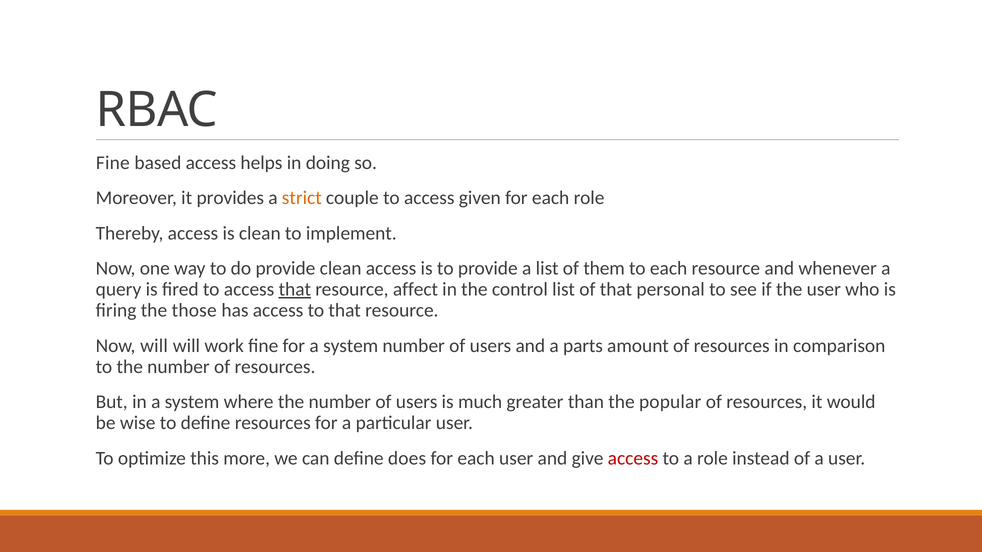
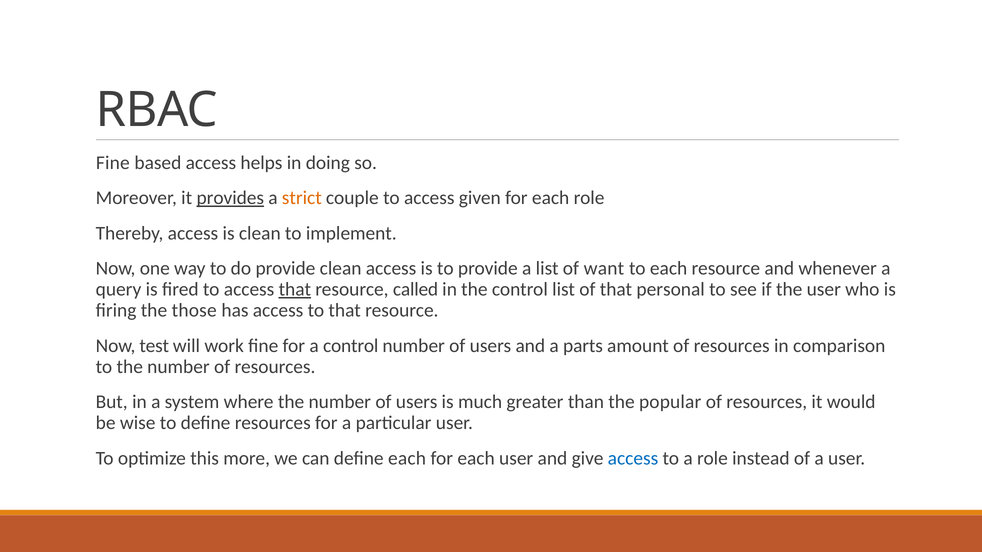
provides underline: none -> present
them: them -> want
affect: affect -> called
Now will: will -> test
for a system: system -> control
define does: does -> each
access at (633, 459) colour: red -> blue
